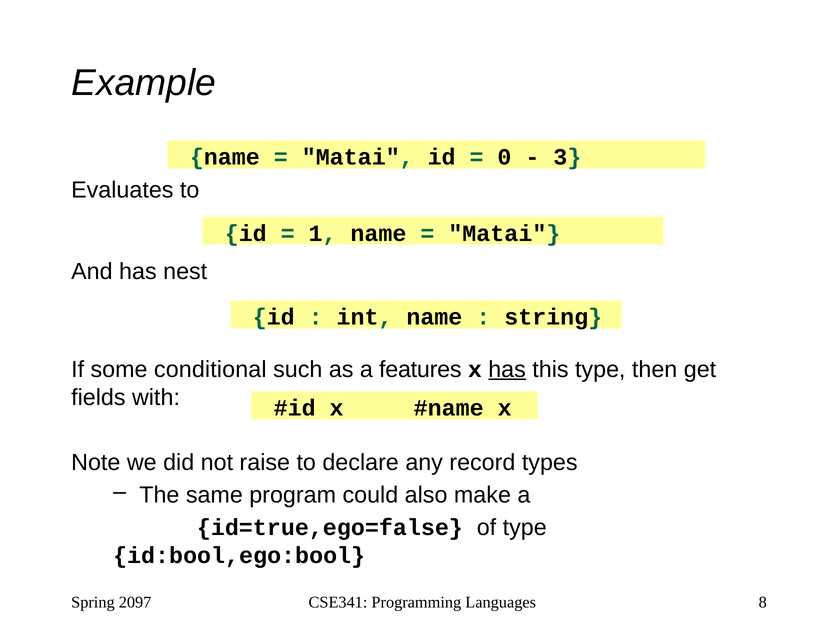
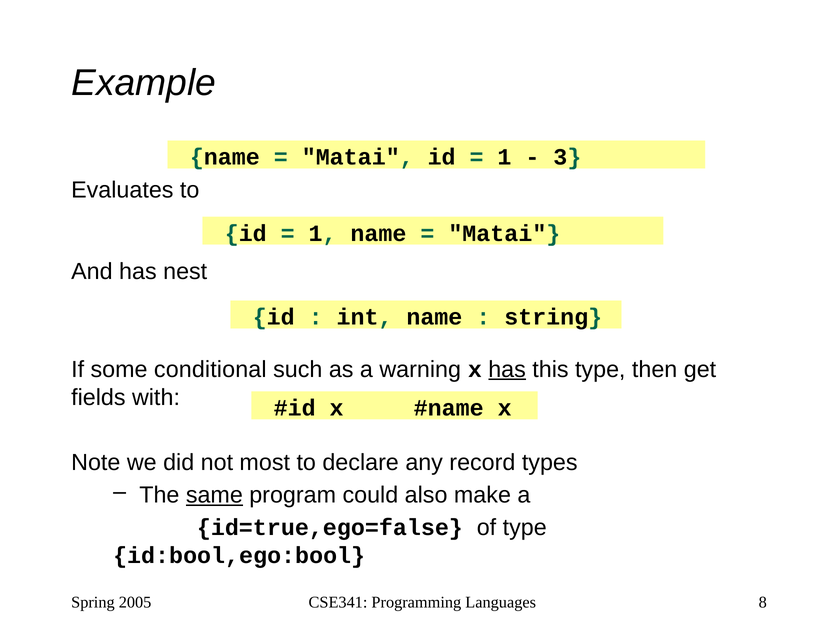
0 at (504, 157): 0 -> 1
features: features -> warning
raise: raise -> most
same underline: none -> present
2097: 2097 -> 2005
